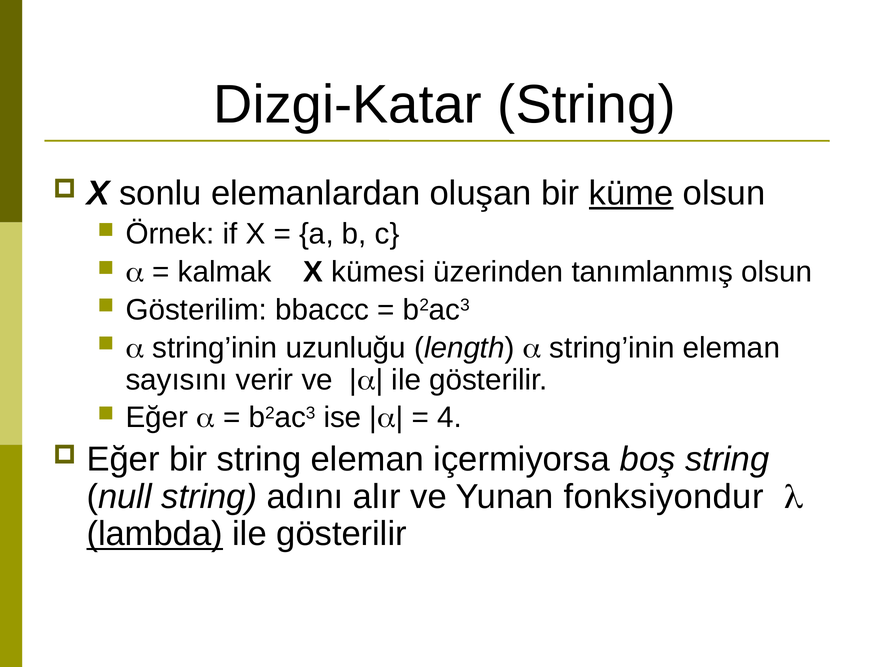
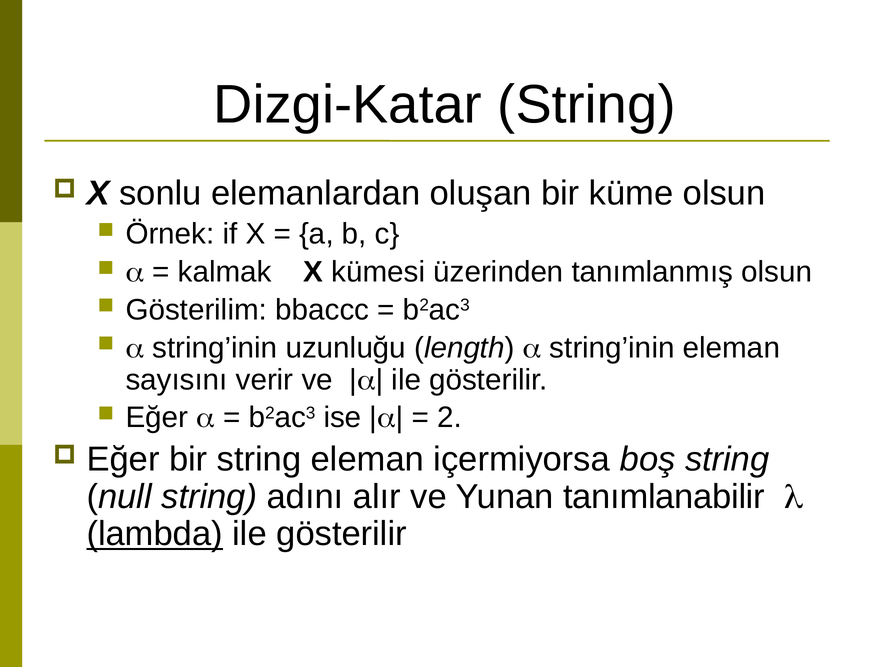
küme underline: present -> none
4: 4 -> 2
fonksiyondur: fonksiyondur -> tanımlanabilir
